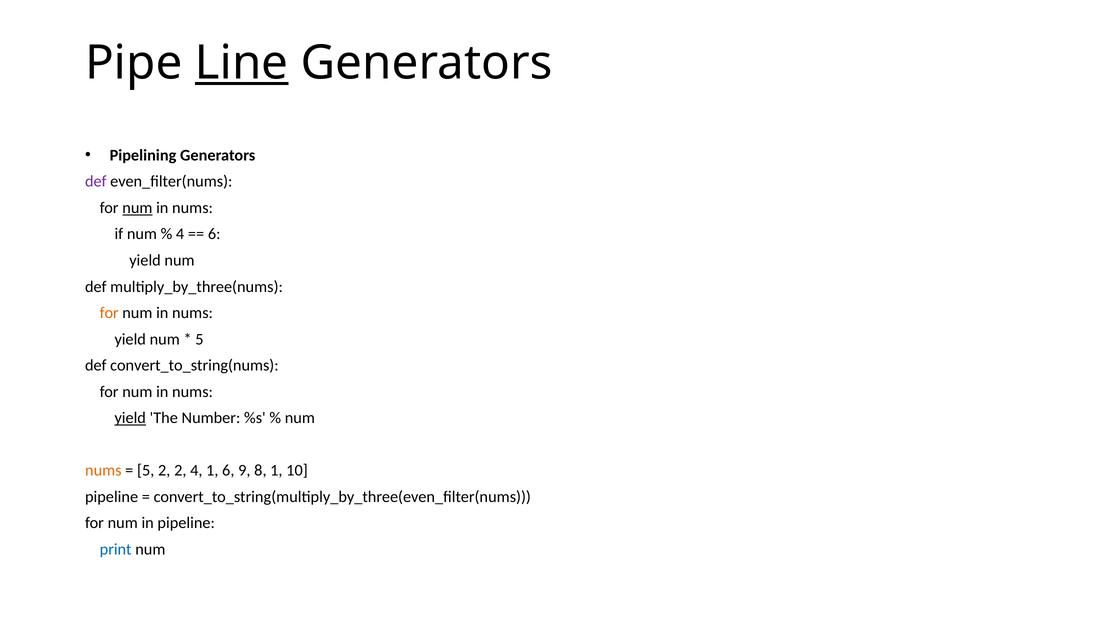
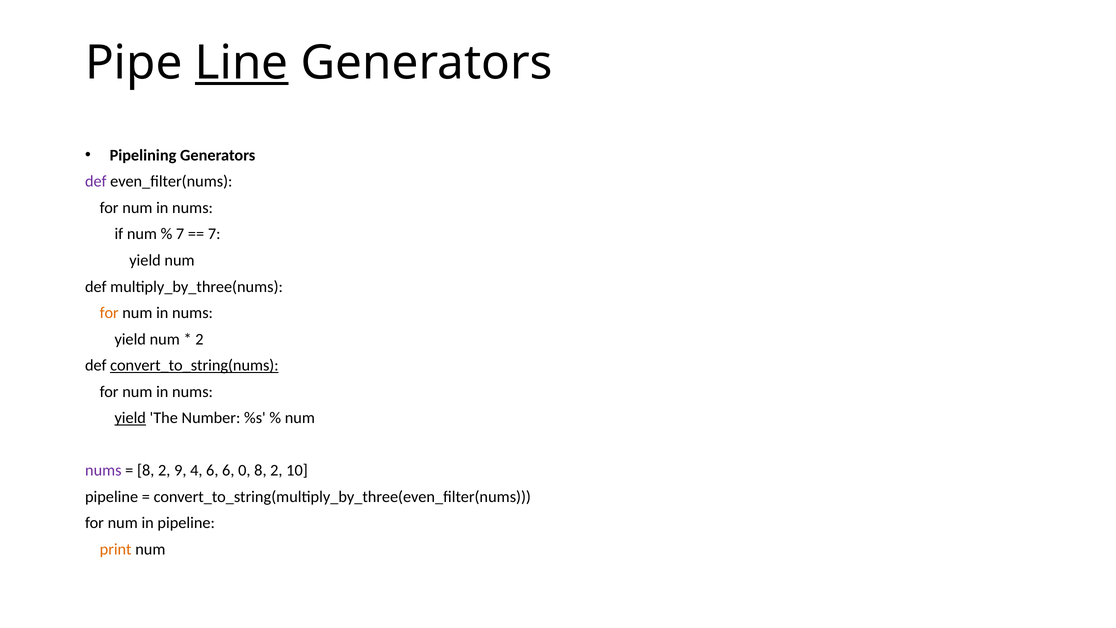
num at (137, 208) underline: present -> none
4 at (180, 234): 4 -> 7
6 at (214, 234): 6 -> 7
5 at (199, 339): 5 -> 2
convert_to_string(nums underline: none -> present
nums at (103, 470) colour: orange -> purple
5 at (146, 470): 5 -> 8
2 2: 2 -> 9
4 1: 1 -> 6
9: 9 -> 0
1 at (276, 470): 1 -> 2
print colour: blue -> orange
